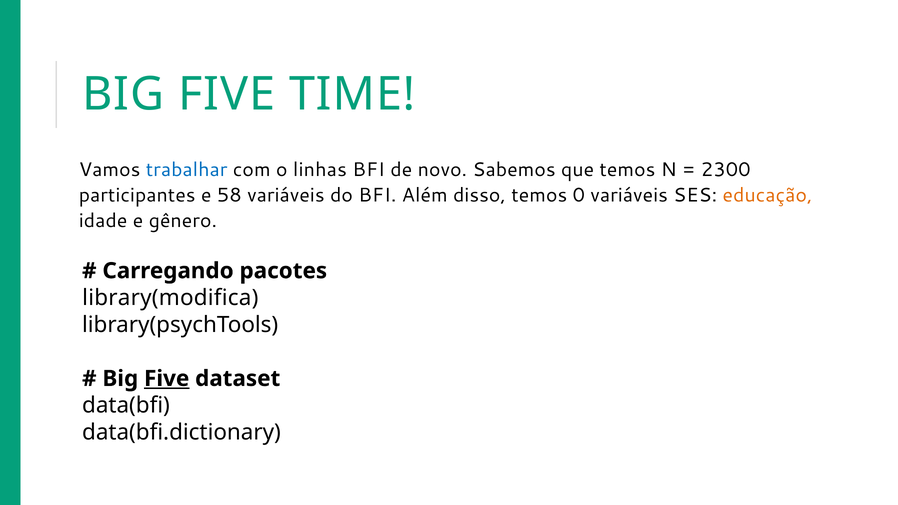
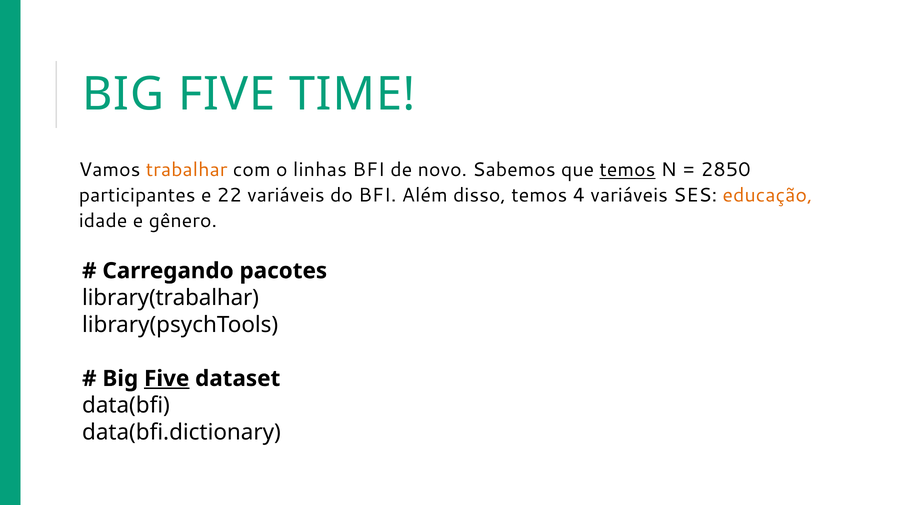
trabalhar colour: blue -> orange
temos at (627, 170) underline: none -> present
2300: 2300 -> 2850
58: 58 -> 22
0: 0 -> 4
library(modifica: library(modifica -> library(trabalhar
